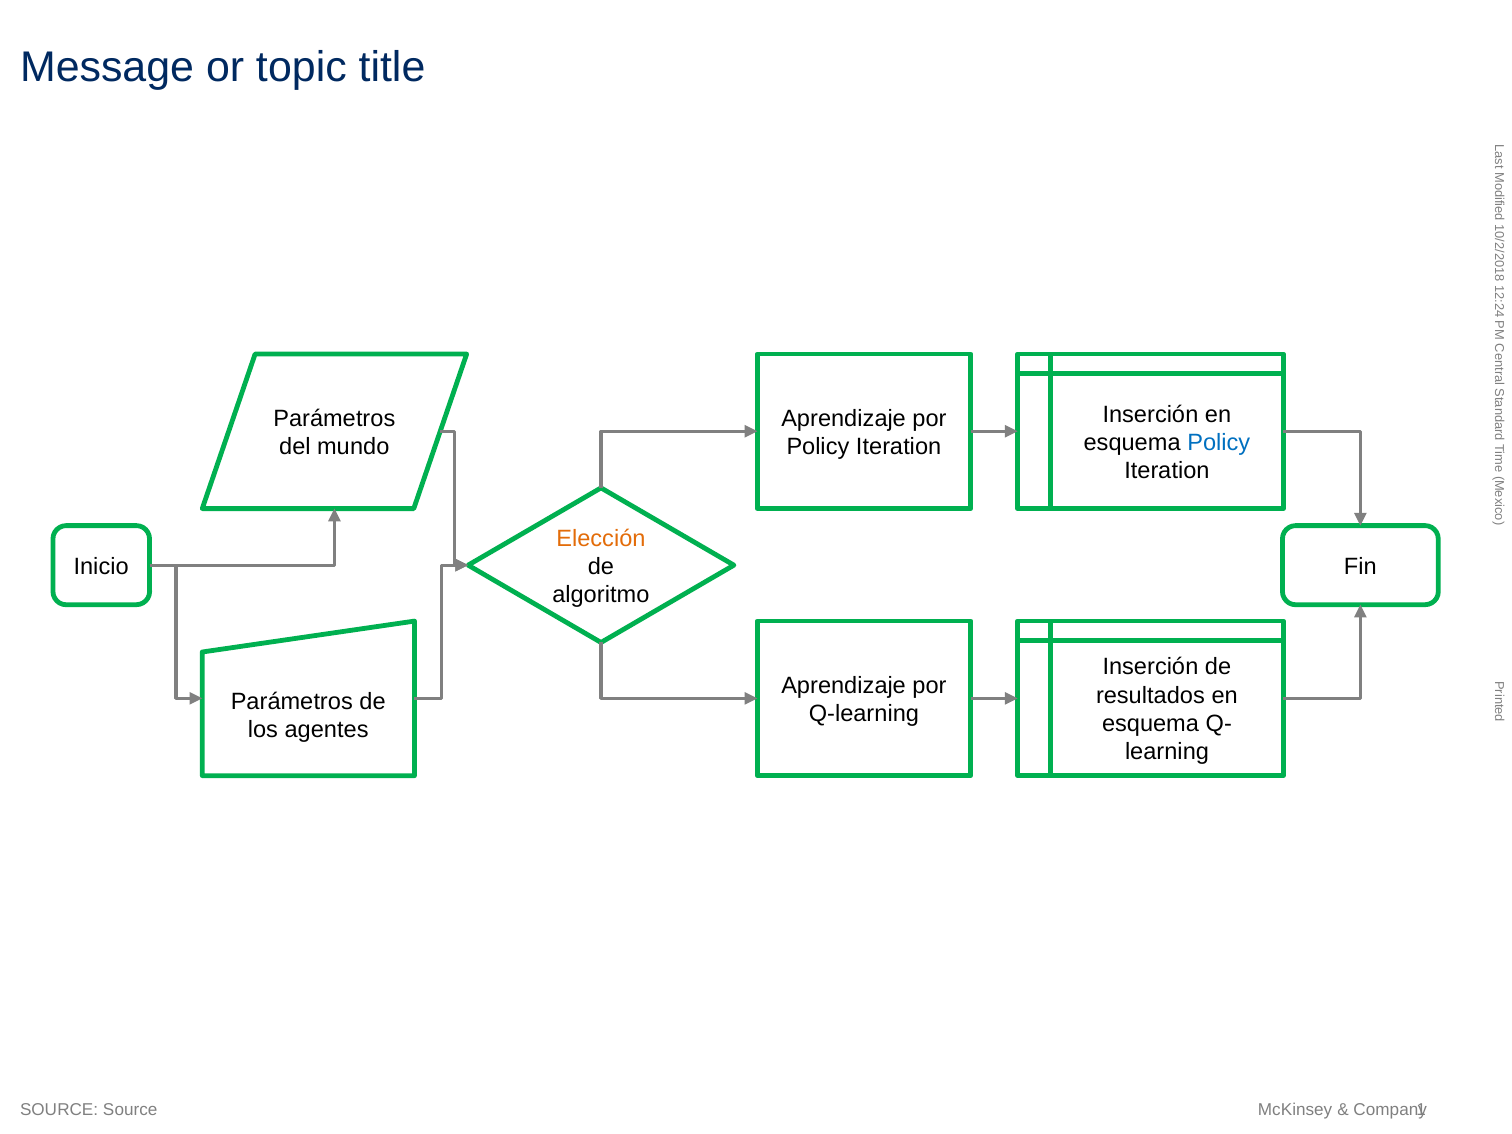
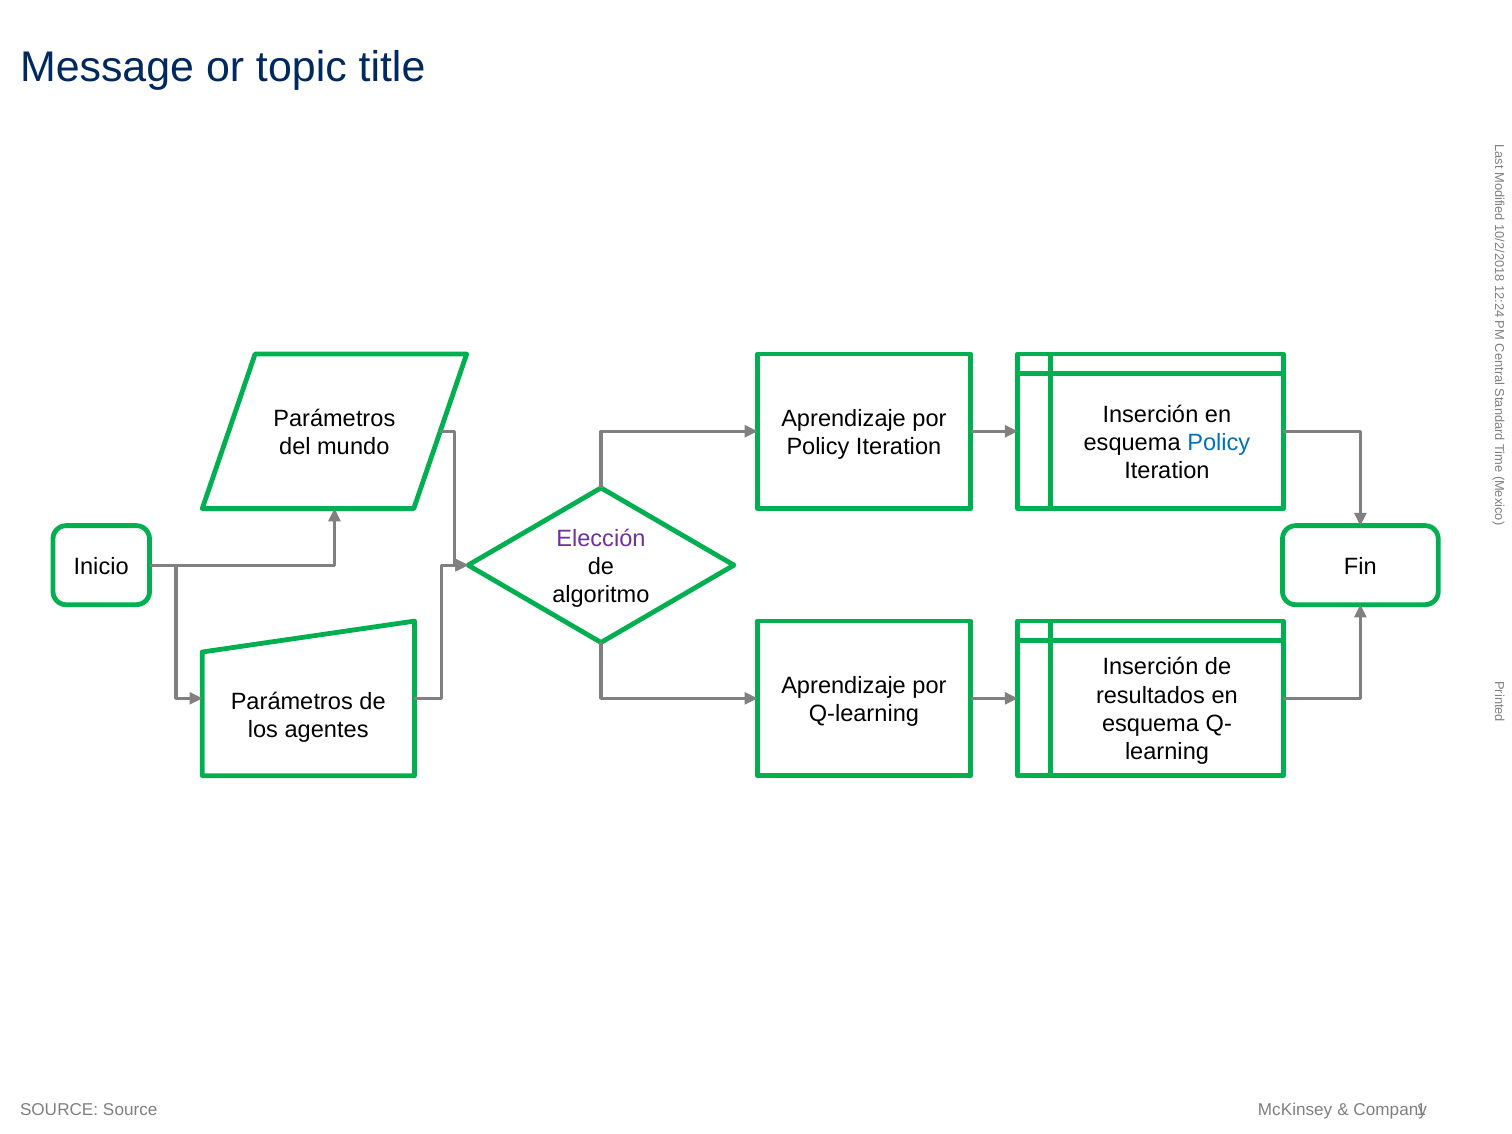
Elección colour: orange -> purple
